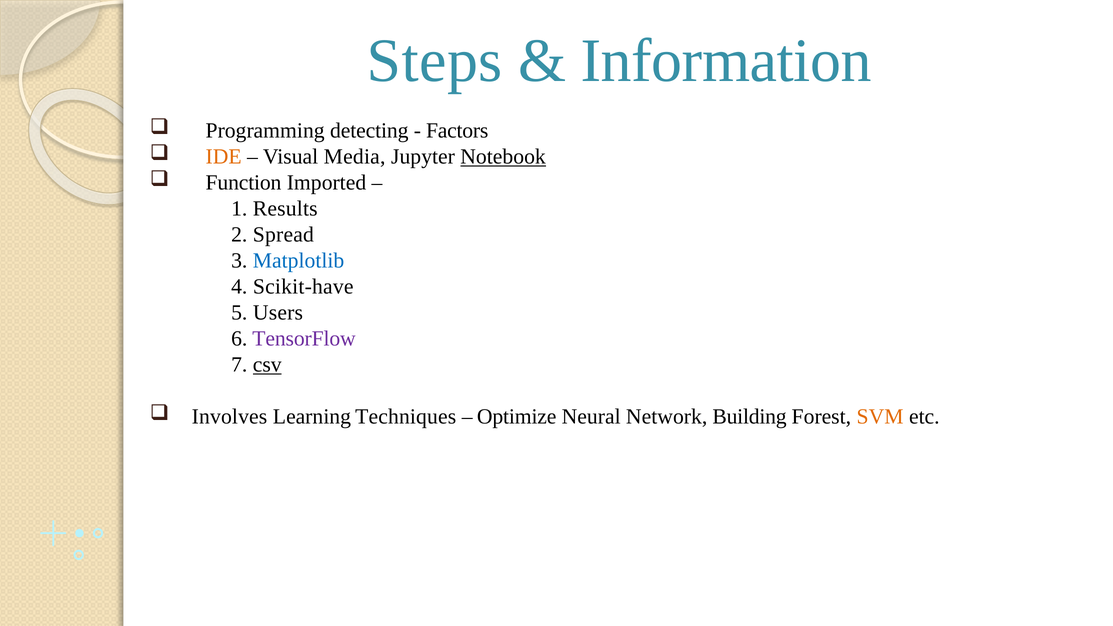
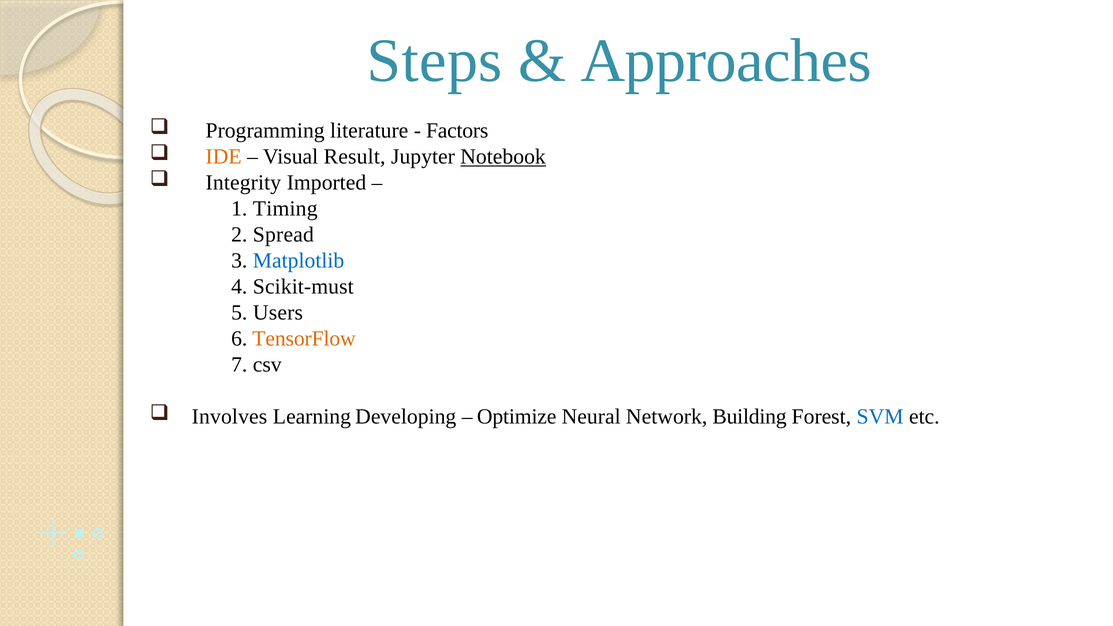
Information: Information -> Approaches
detecting: detecting -> literature
Media: Media -> Result
Function: Function -> Integrity
Results: Results -> Timing
Scikit-have: Scikit-have -> Scikit-must
TensorFlow colour: purple -> orange
csv underline: present -> none
Techniques: Techniques -> Developing
SVM colour: orange -> blue
